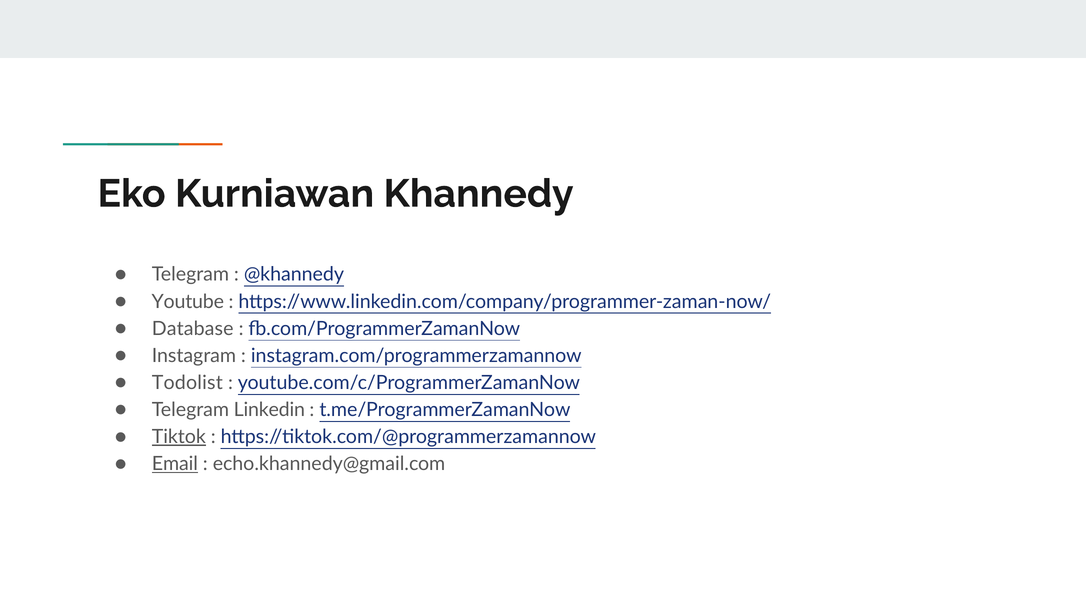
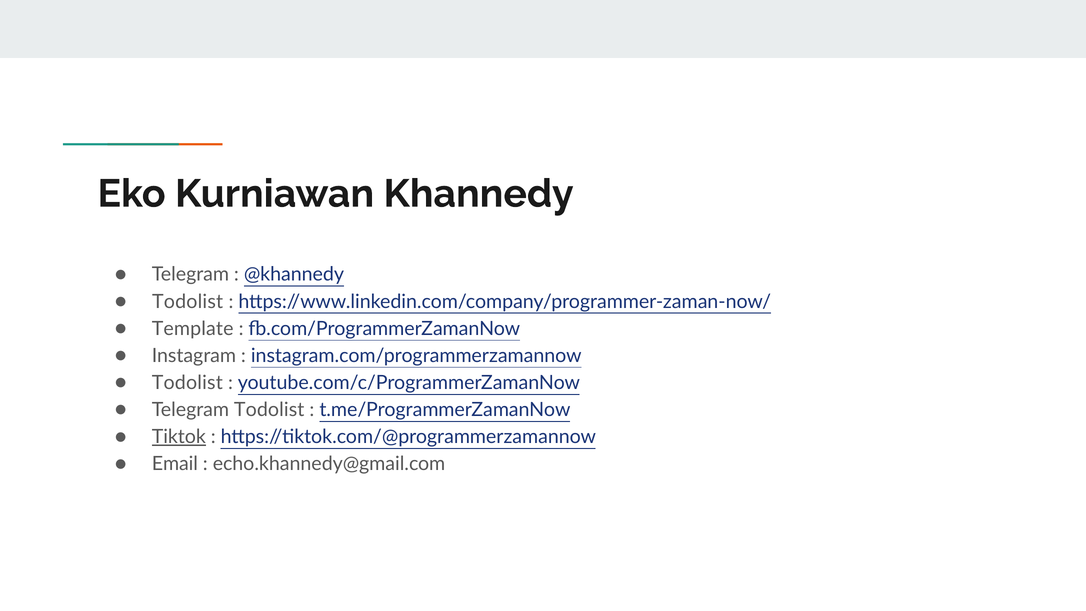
Youtube at (188, 301): Youtube -> Todolist
Database: Database -> Template
Telegram Linkedin: Linkedin -> Todolist
Email underline: present -> none
